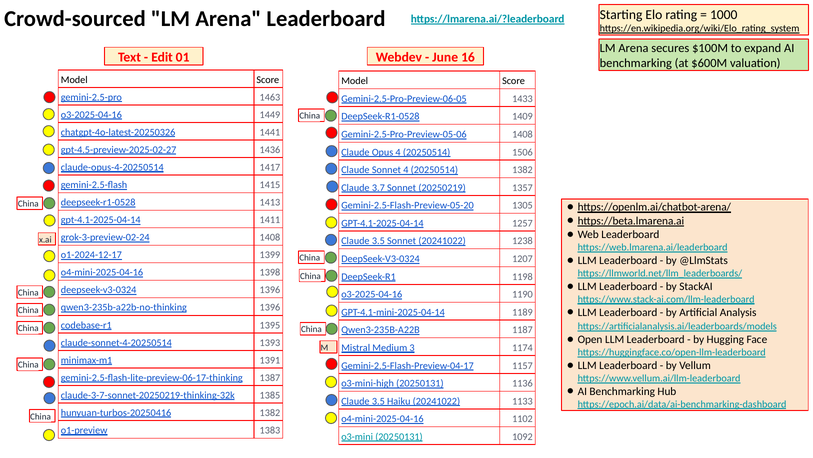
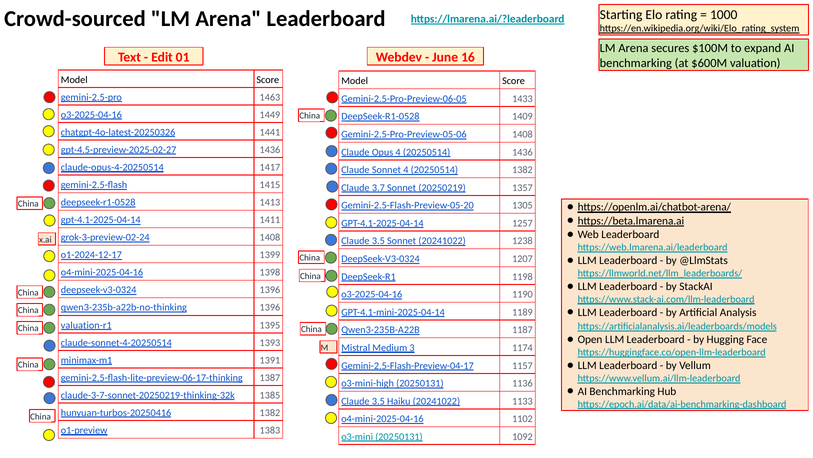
20250514 1506: 1506 -> 1436
codebase-r1: codebase-r1 -> valuation-r1
